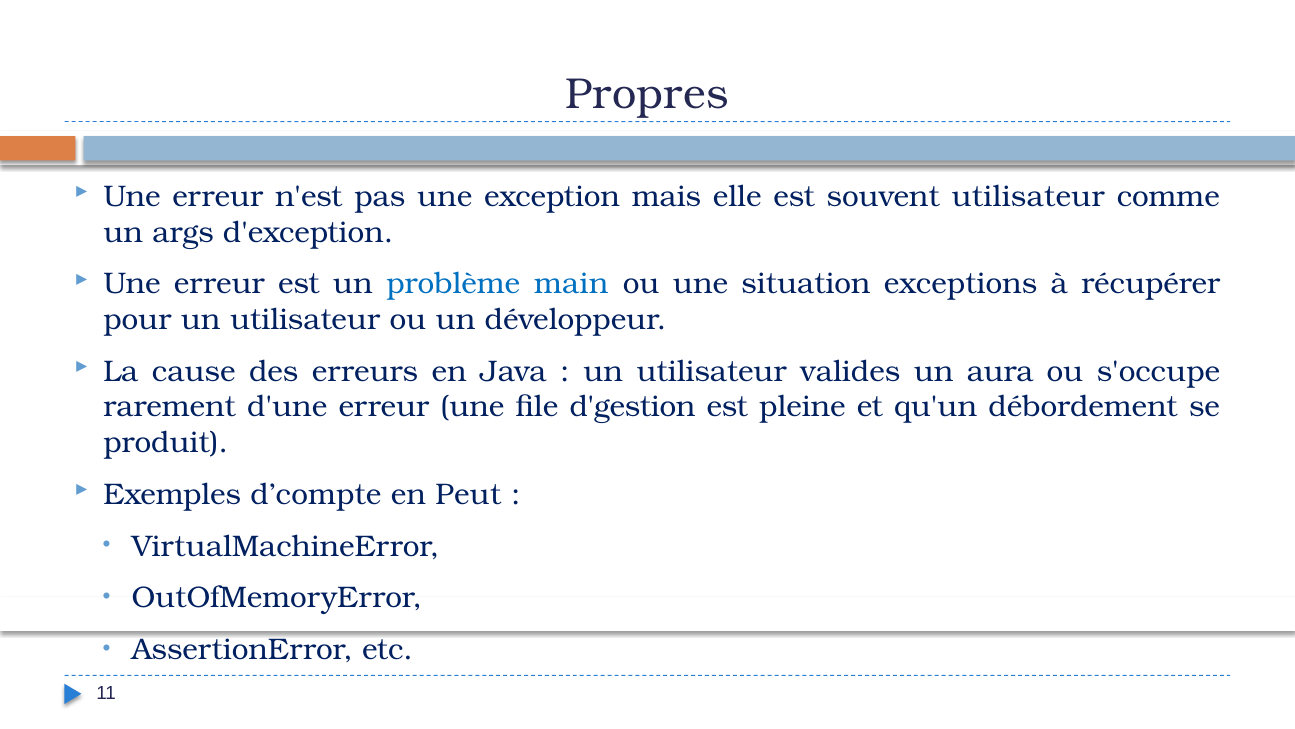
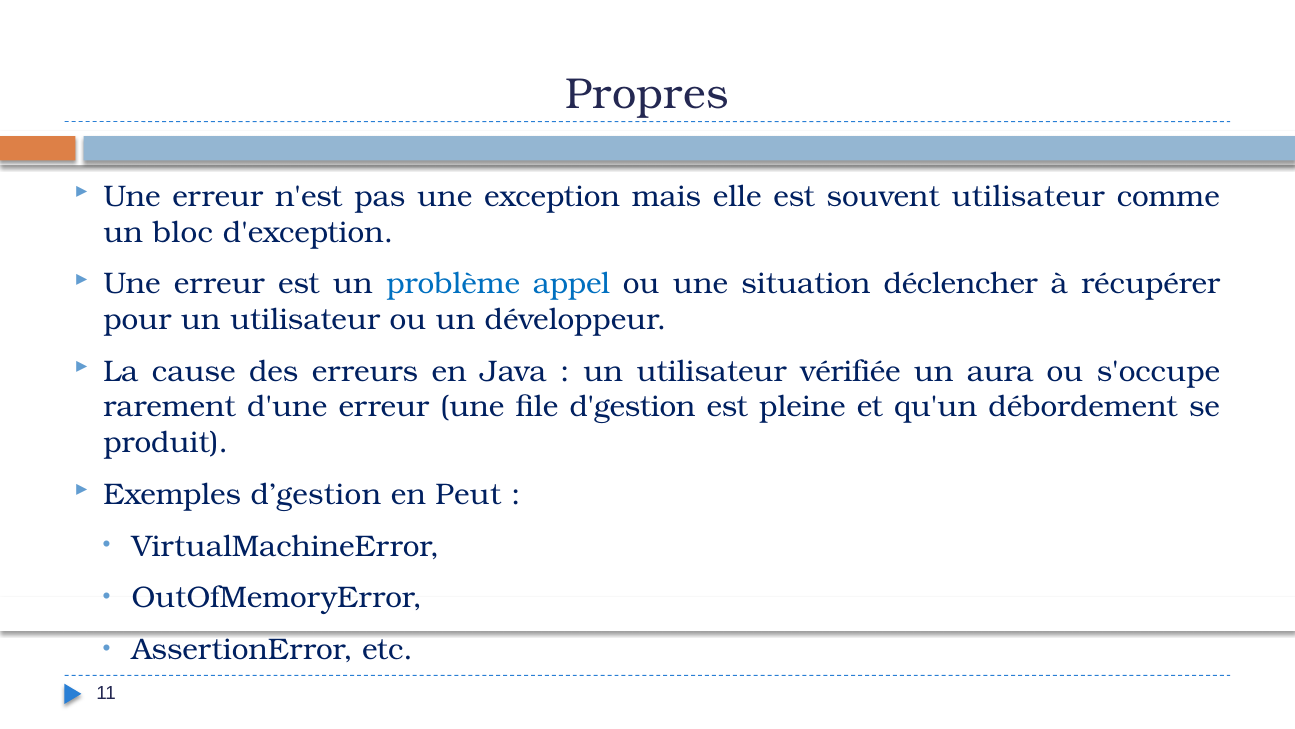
args: args -> bloc
main: main -> appel
exceptions: exceptions -> déclencher
valides: valides -> vérifiée
d’compte: d’compte -> d’gestion
